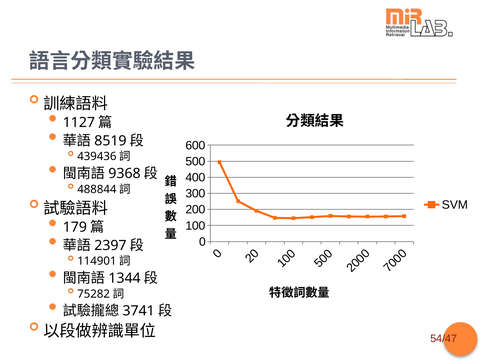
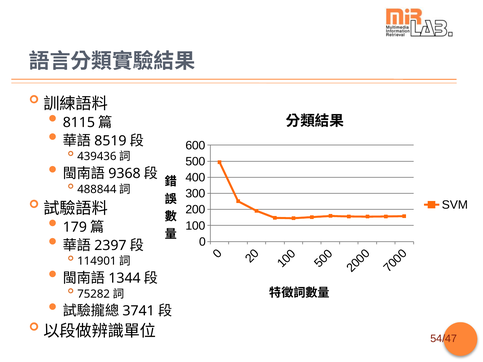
1127: 1127 -> 8115
